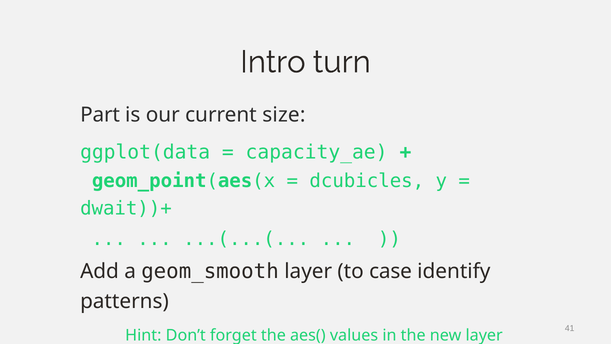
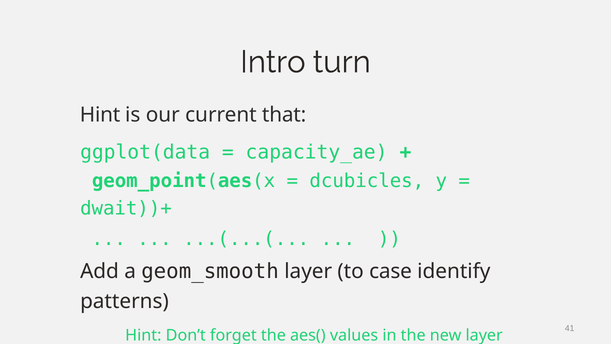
Part at (100, 115): Part -> Hint
size: size -> that
